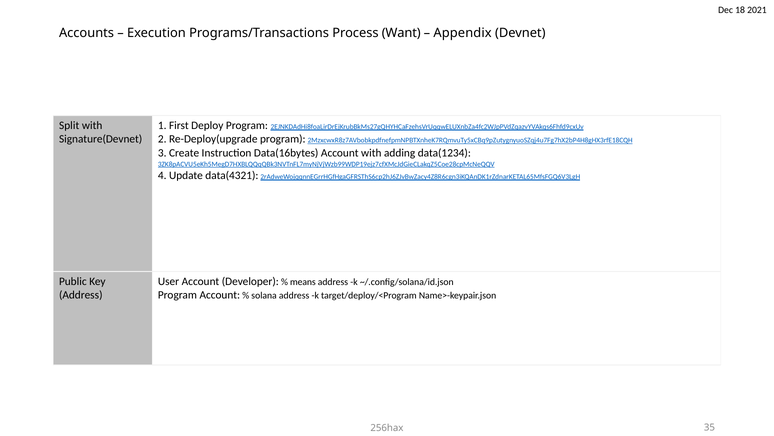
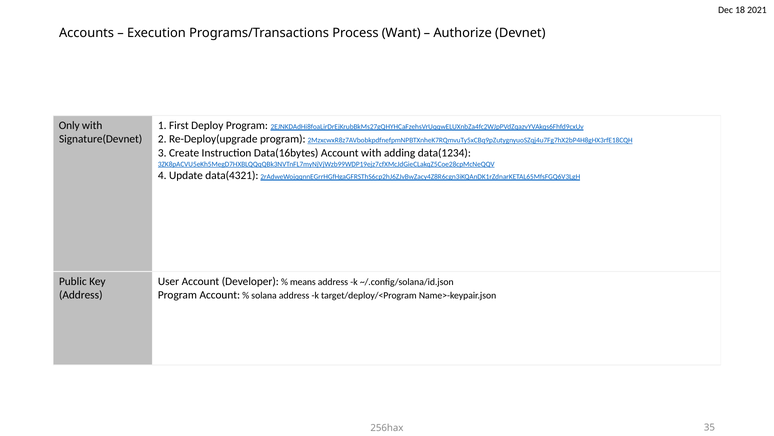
Appendix: Appendix -> Authorize
Split: Split -> Only
